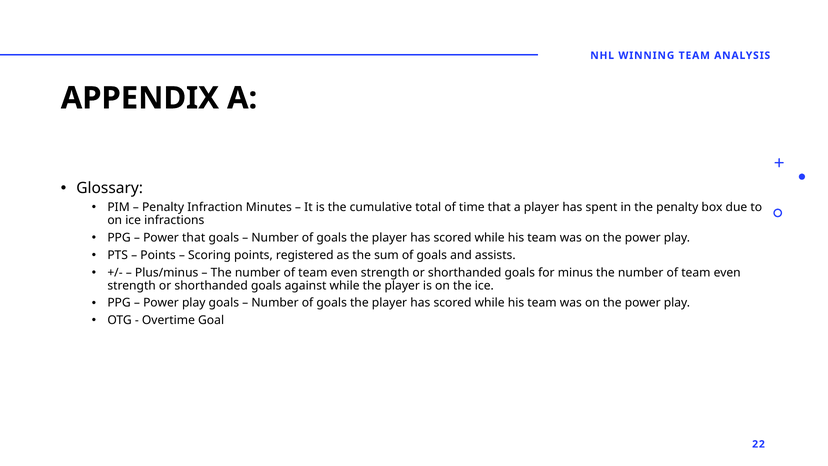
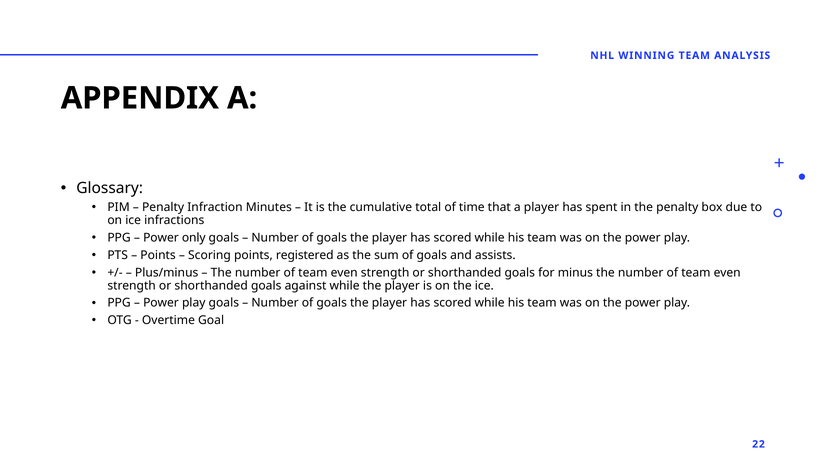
Power that: that -> only
